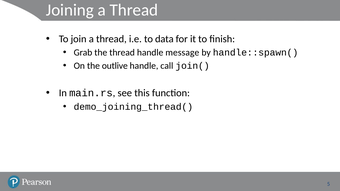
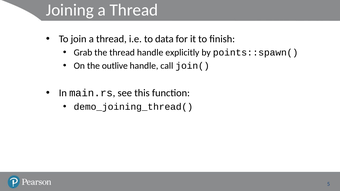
message: message -> explicitly
handle::spawn(: handle::spawn( -> points::spawn(
